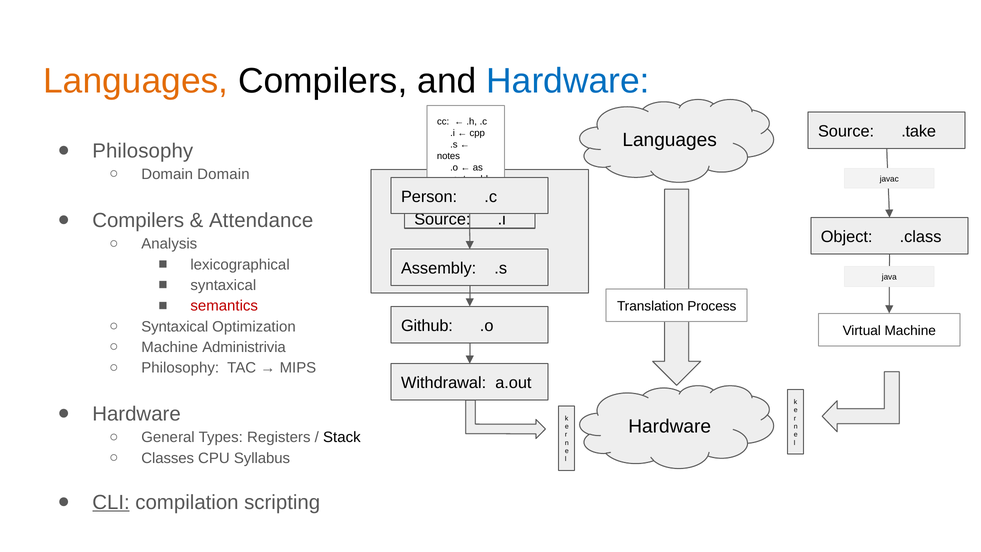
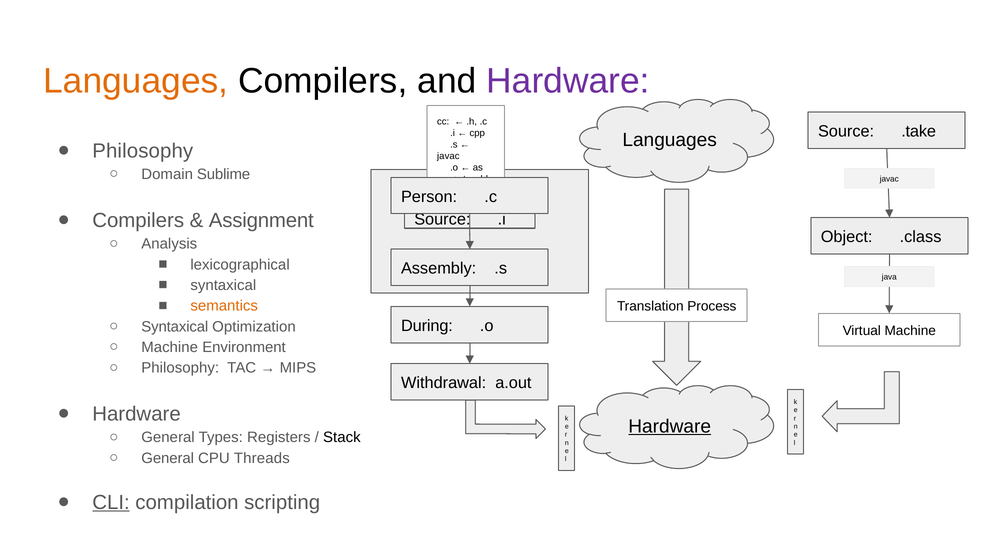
Hardware at (568, 81) colour: blue -> purple
notes at (448, 156): notes -> javac
Domain Domain: Domain -> Sublime
Attendance: Attendance -> Assignment
semantics colour: red -> orange
Github: Github -> During
Administrivia: Administrivia -> Environment
Hardware at (670, 426) underline: none -> present
Classes at (168, 458): Classes -> General
Syllabus: Syllabus -> Threads
